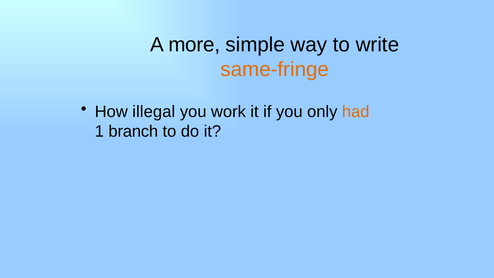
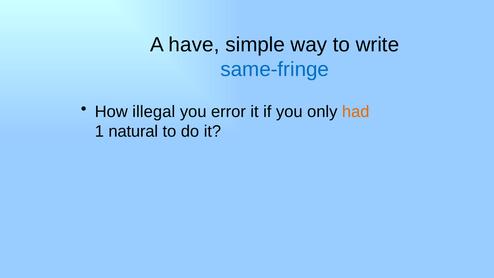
more: more -> have
same-fringe colour: orange -> blue
work: work -> error
branch: branch -> natural
